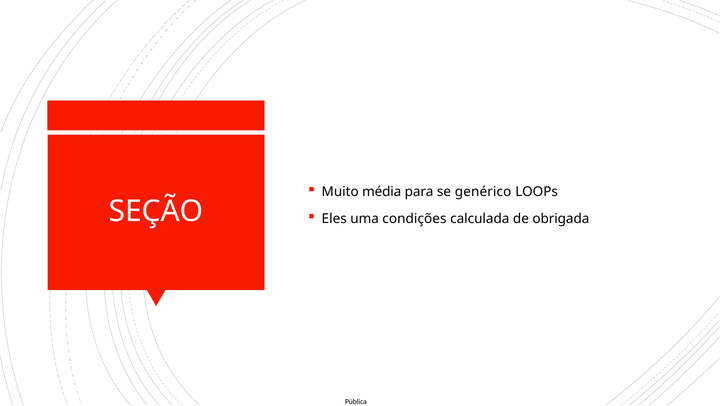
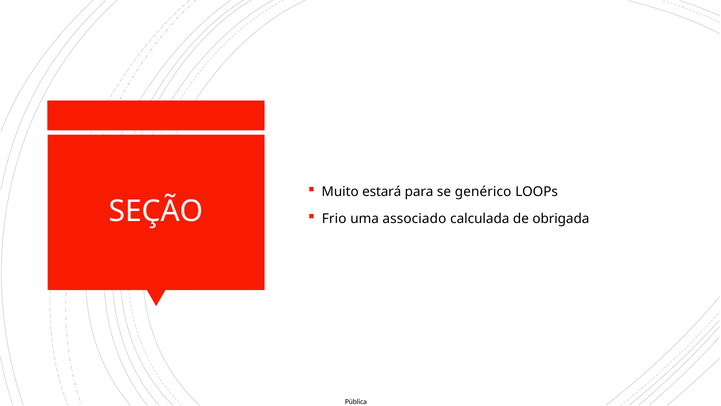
média: média -> estará
Eles: Eles -> Frio
condições: condições -> associado
